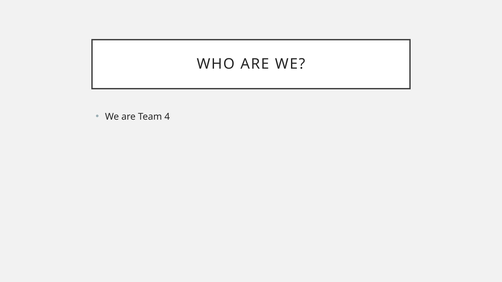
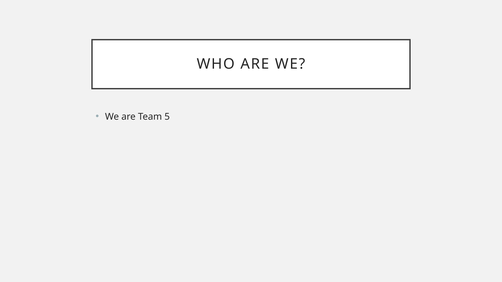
4: 4 -> 5
